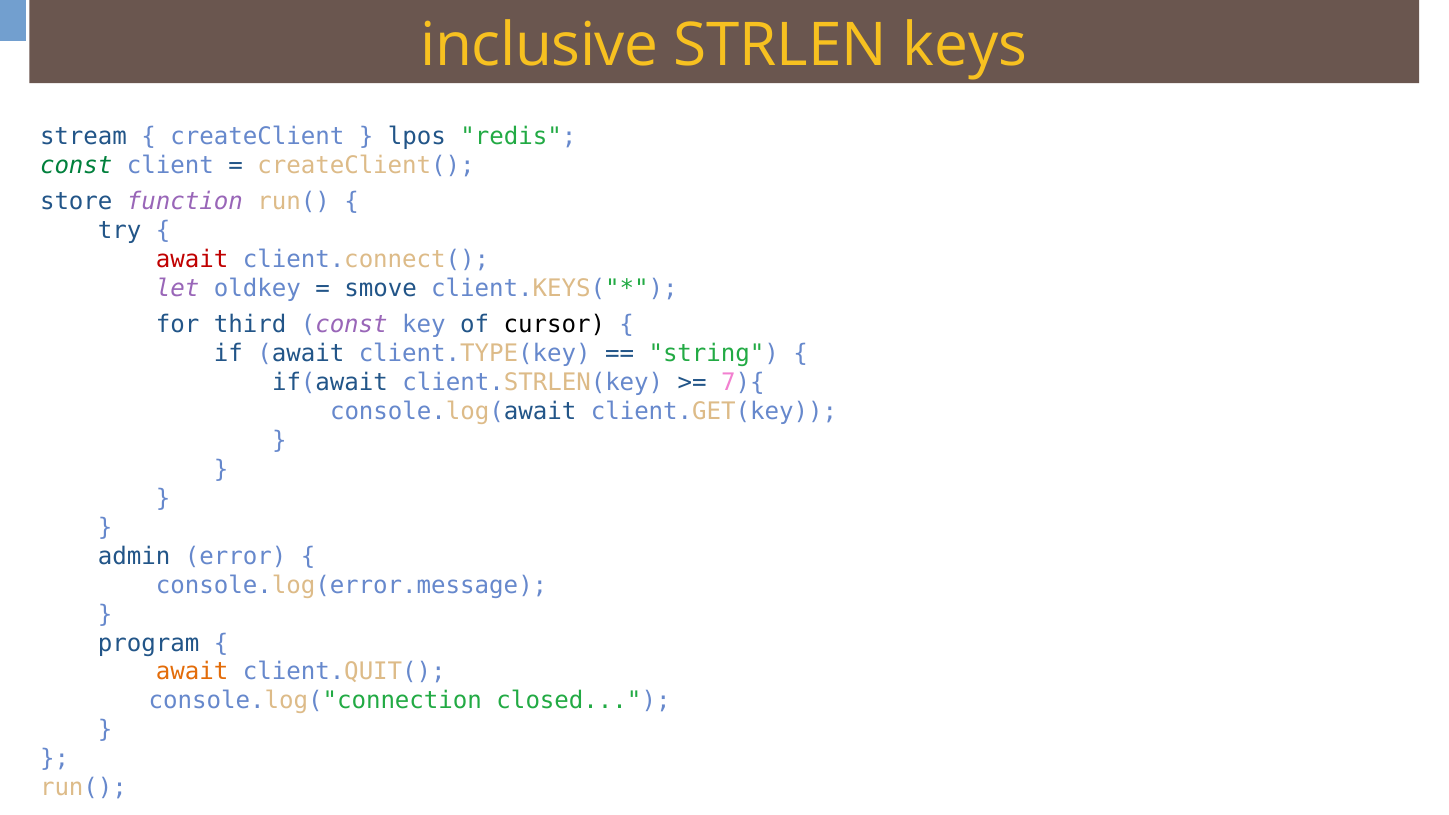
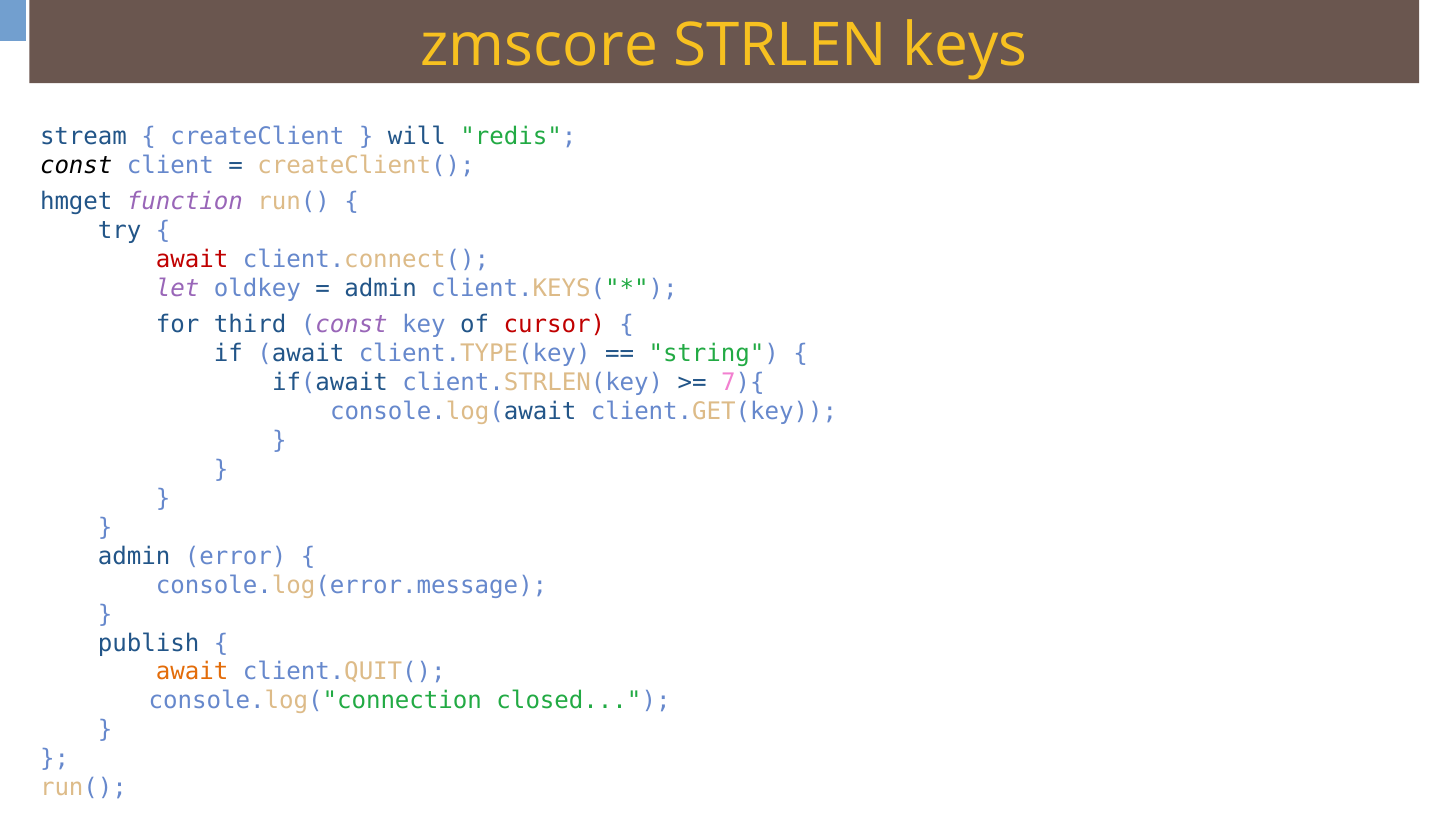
inclusive: inclusive -> zmscore
lpos: lpos -> will
const at (76, 165) colour: green -> black
store: store -> hmget
smove at (381, 288): smove -> admin
cursor colour: black -> red
program: program -> publish
